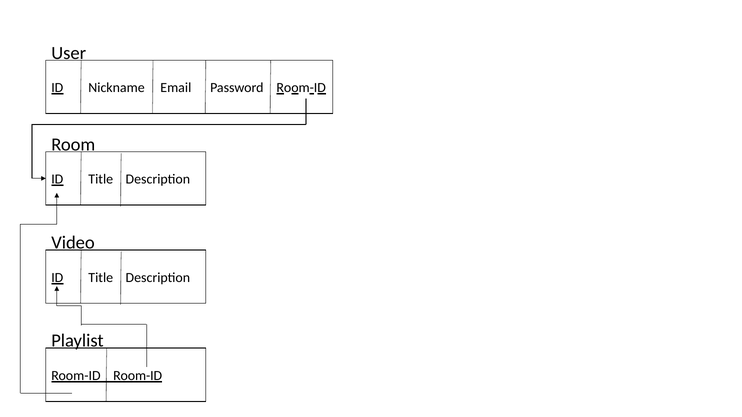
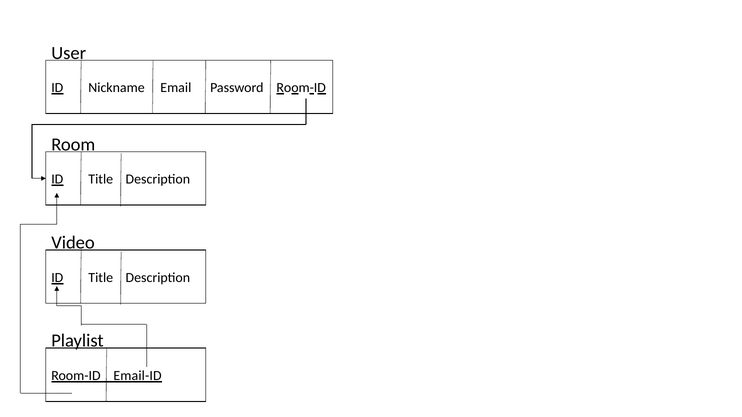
Room-ID Room-ID: Room-ID -> Email-ID
